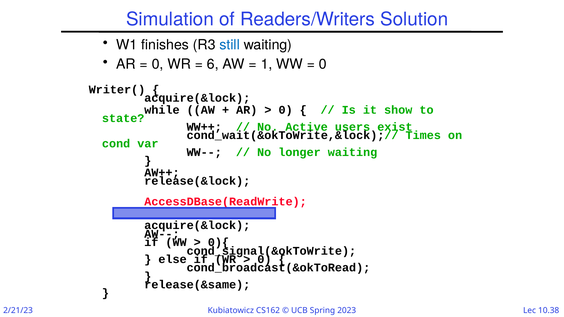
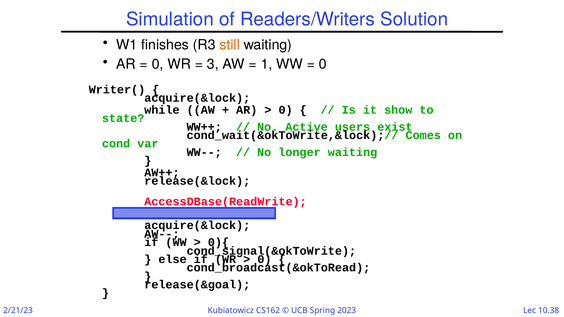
still colour: blue -> orange
6: 6 -> 3
Times: Times -> Comes
release(&same: release(&same -> release(&goal
